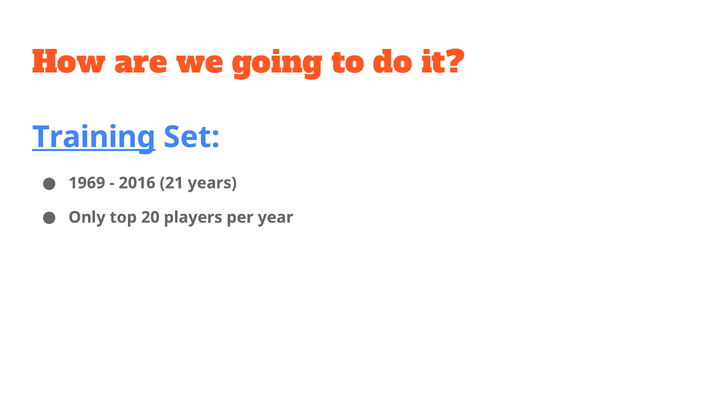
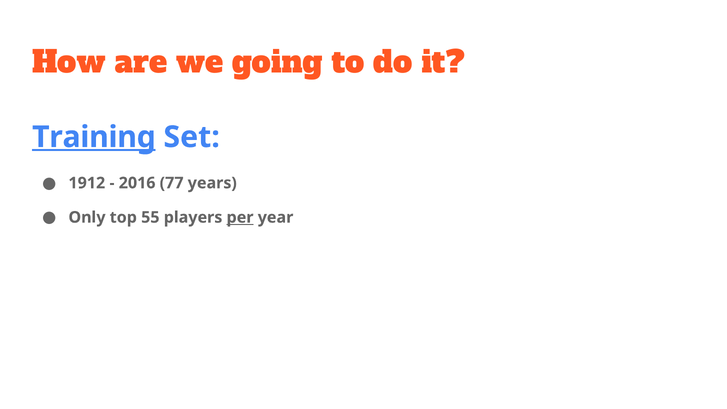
1969: 1969 -> 1912
21: 21 -> 77
20: 20 -> 55
per underline: none -> present
